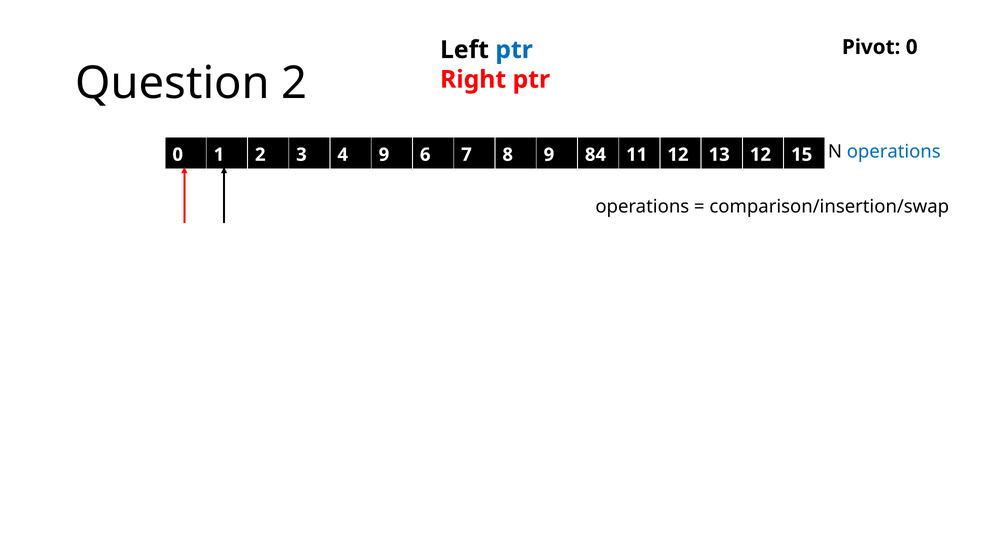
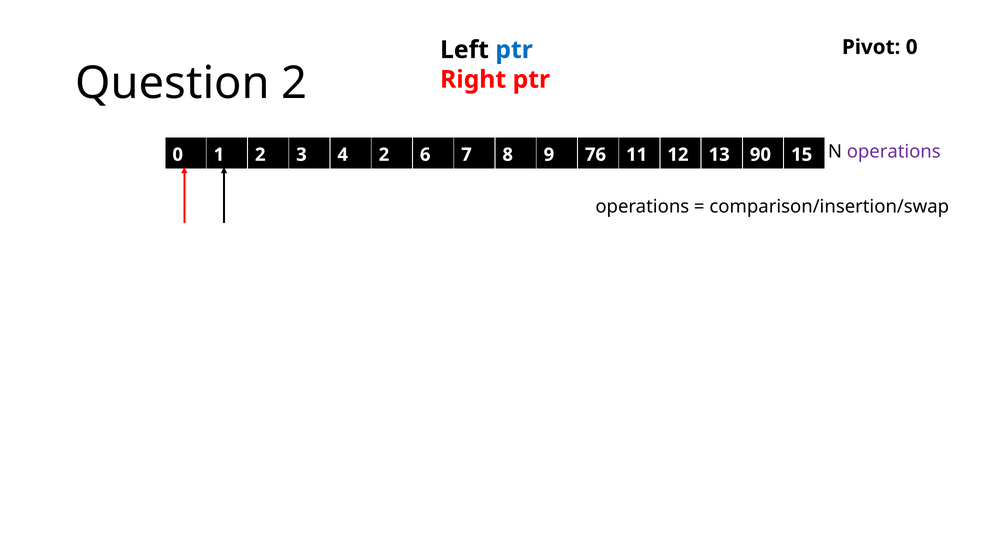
operations at (894, 151) colour: blue -> purple
4 9: 9 -> 2
84: 84 -> 76
13 12: 12 -> 90
